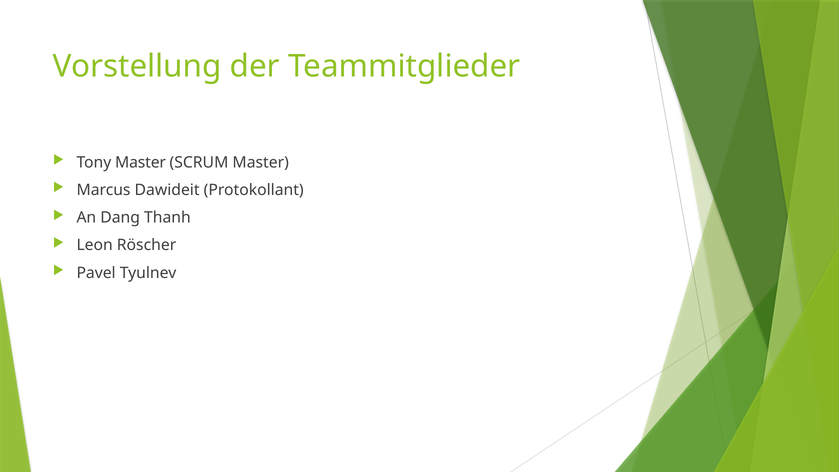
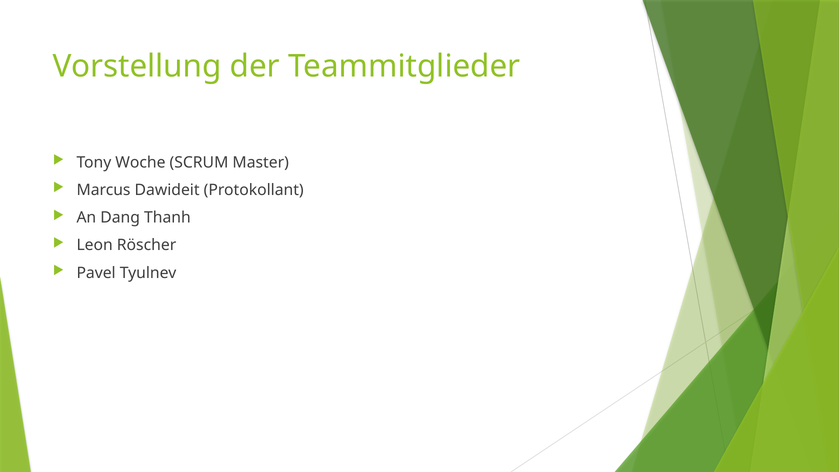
Tony Master: Master -> Woche
